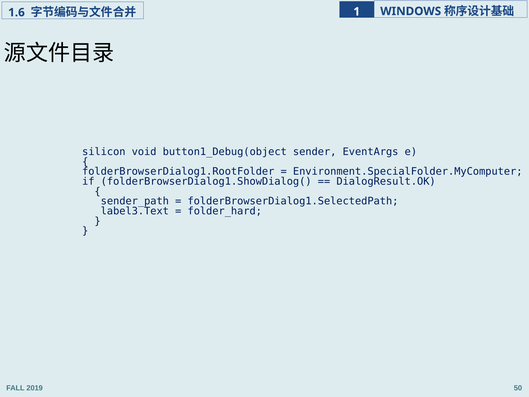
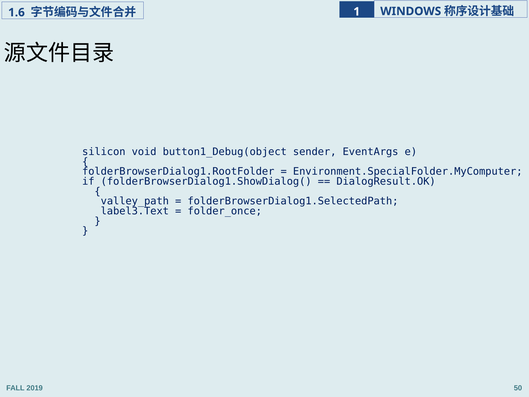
sender_path: sender_path -> valley_path
folder_hard: folder_hard -> folder_once
